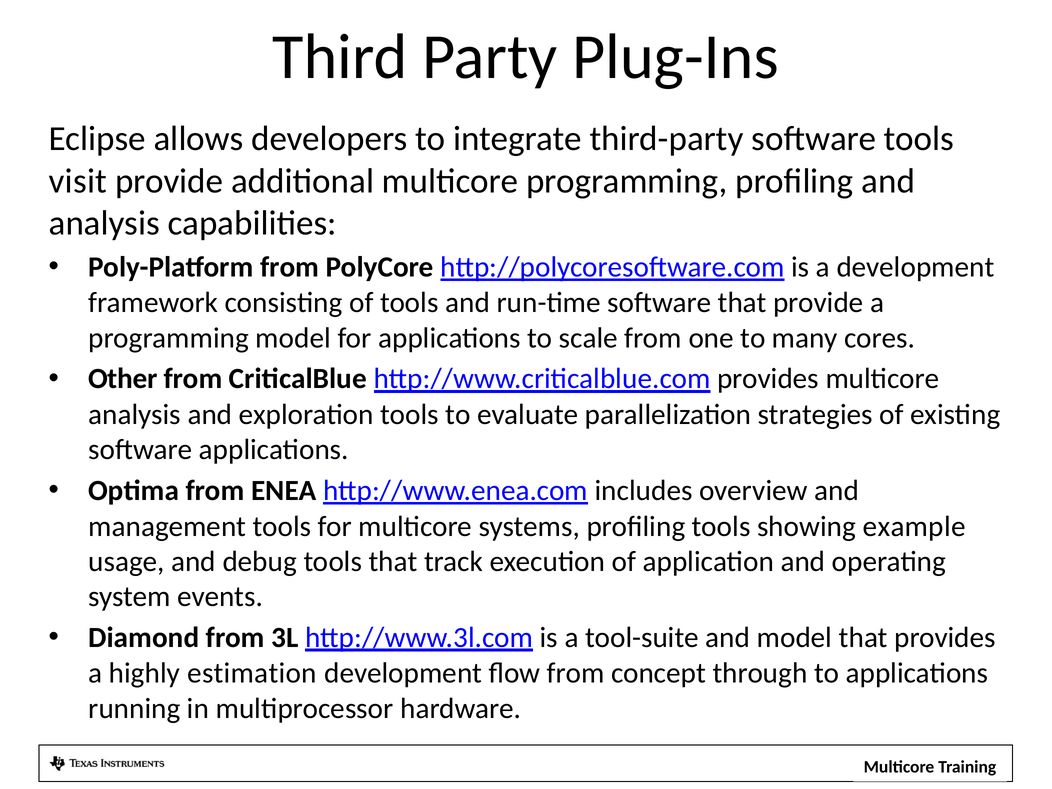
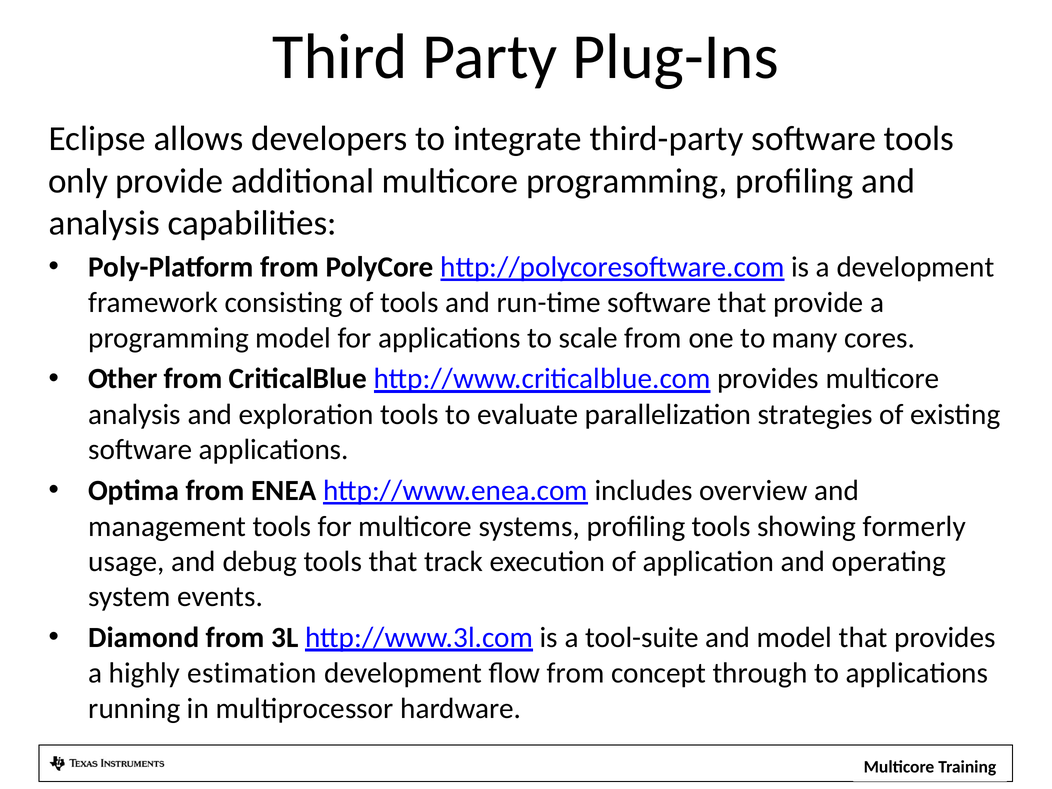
visit: visit -> only
example: example -> formerly
